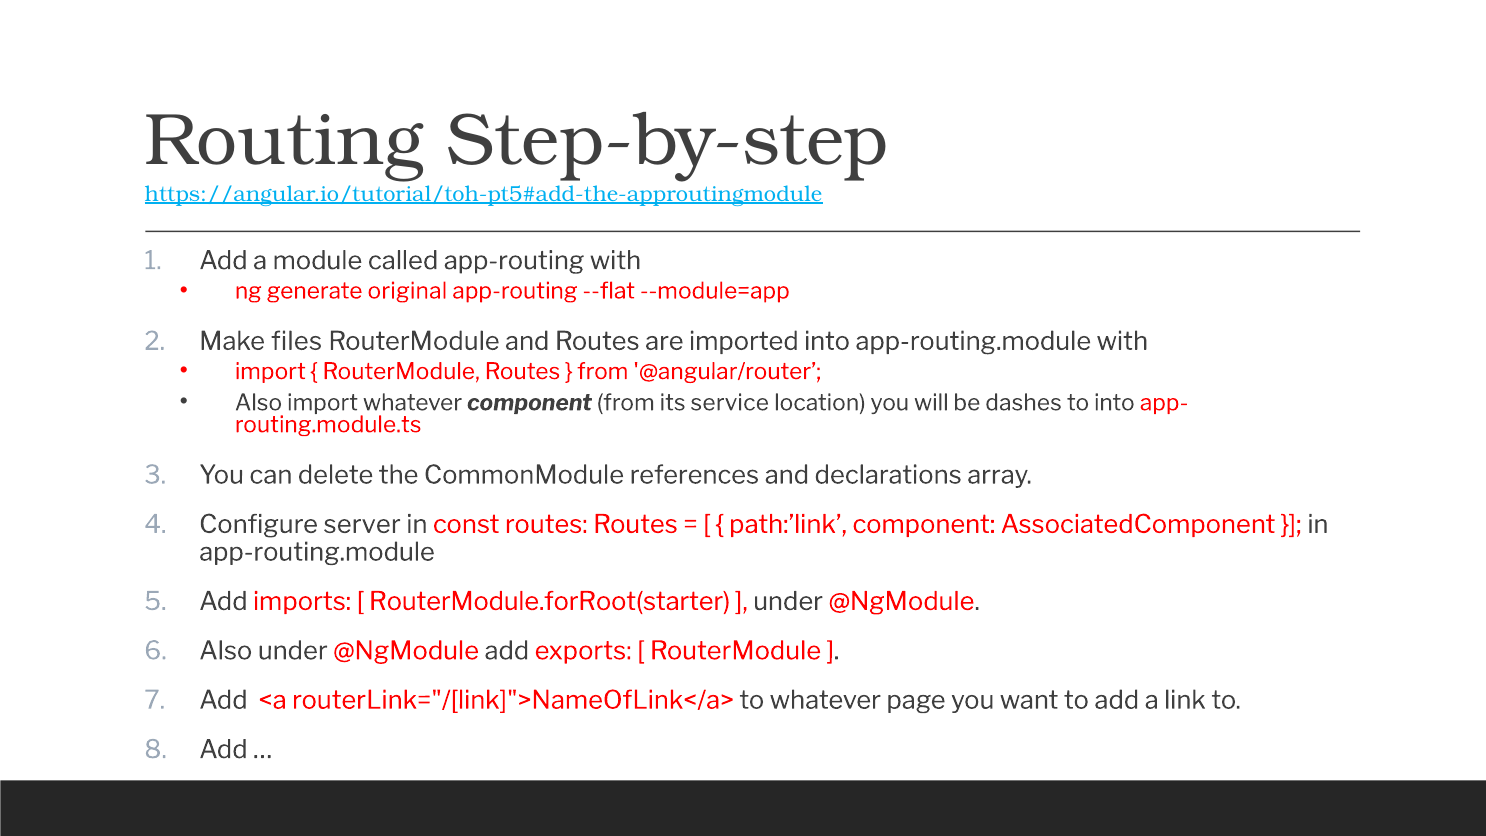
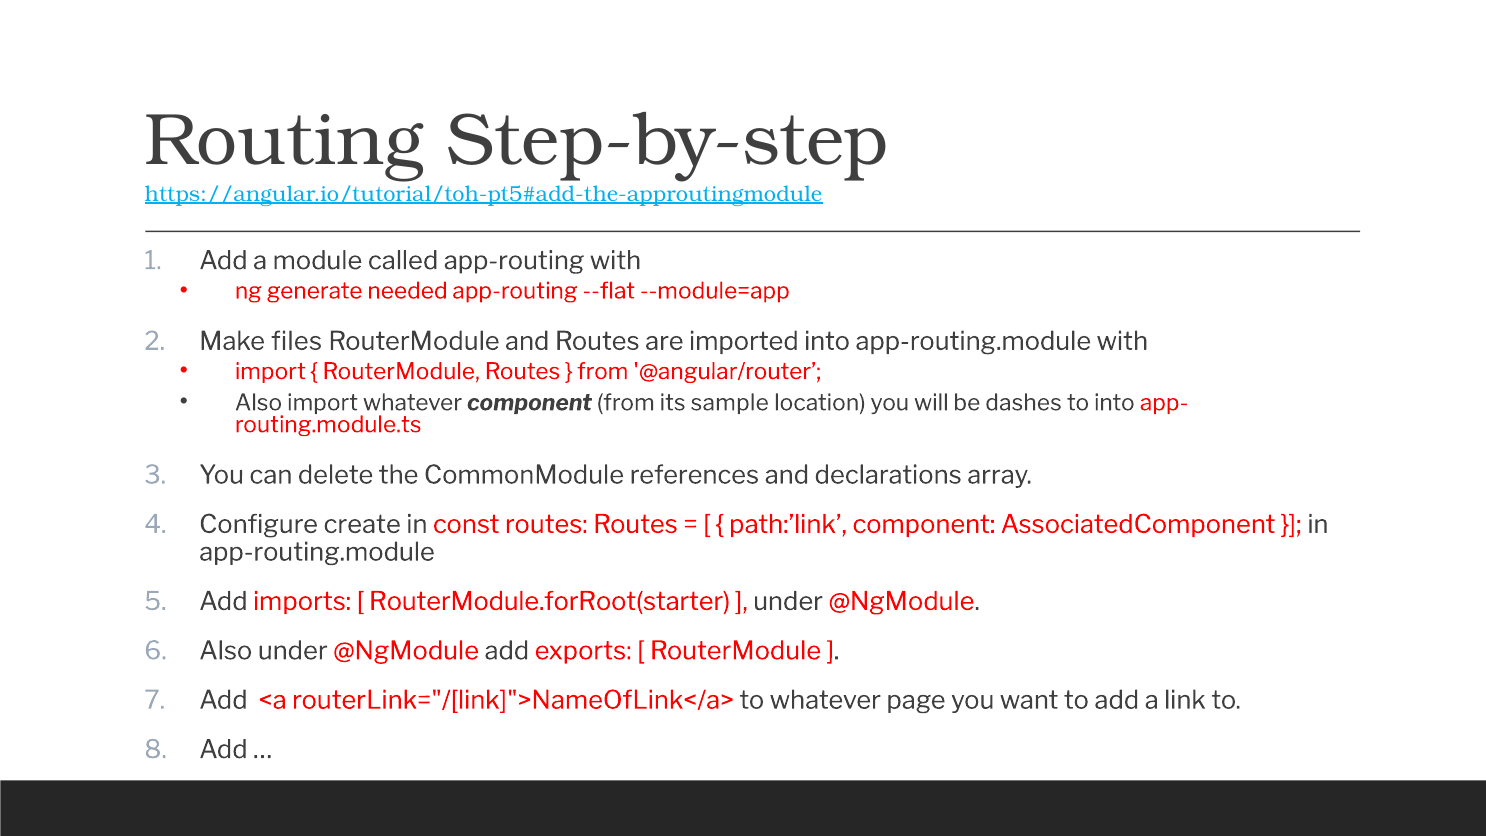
original: original -> needed
service: service -> sample
server: server -> create
